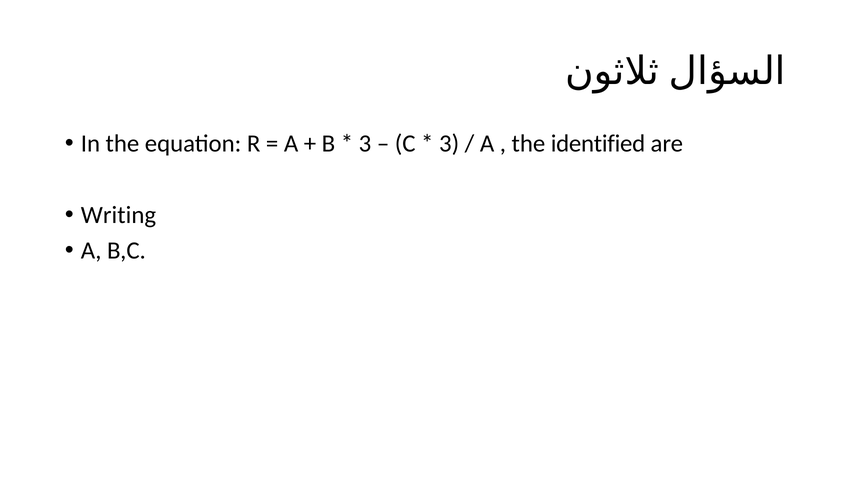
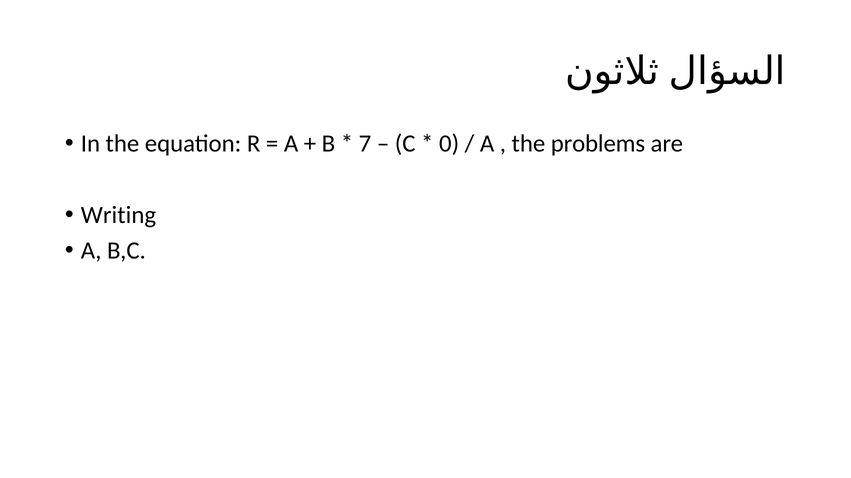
3 at (365, 144): 3 -> 7
3 at (449, 144): 3 -> 0
identified: identified -> problems
